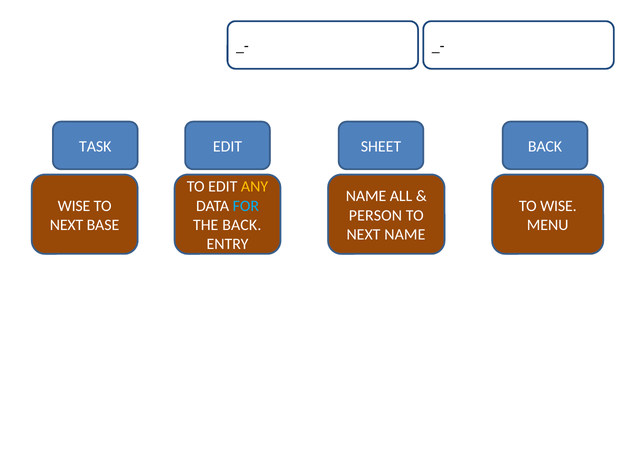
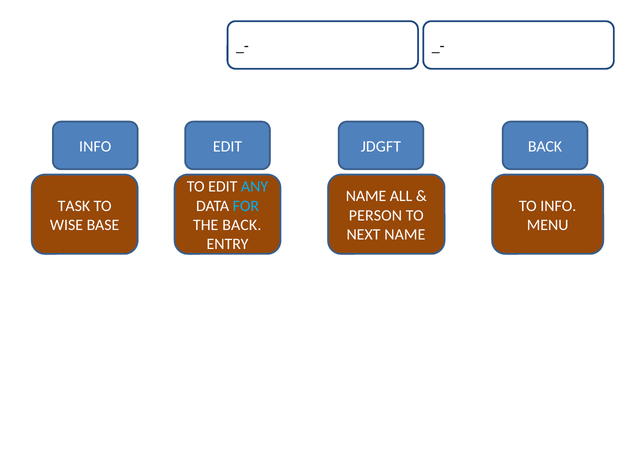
TASK at (95, 147): TASK -> INFO
SHEET: SHEET -> JDGFT
ANY colour: yellow -> light blue
WISE at (74, 206): WISE -> TASK
TO WISE: WISE -> INFO
NEXT at (67, 225): NEXT -> WISE
